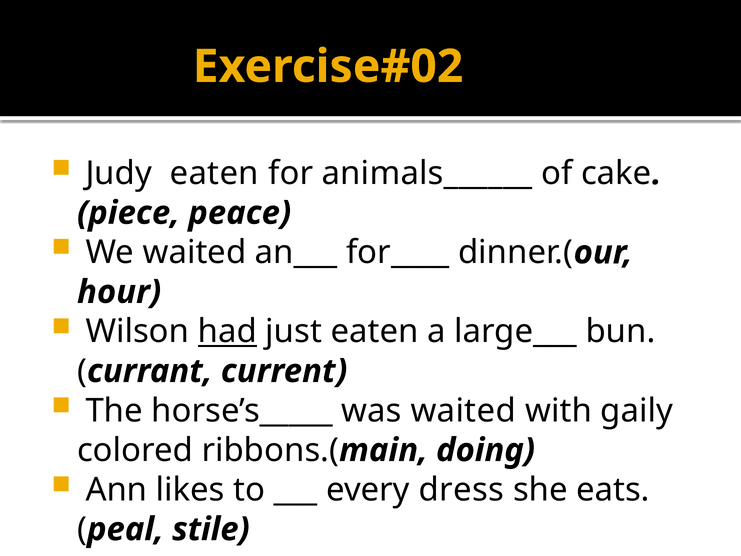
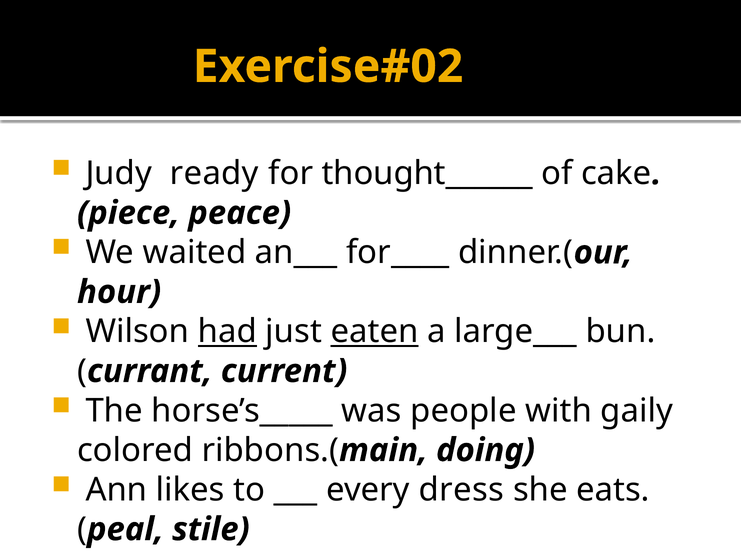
Judy eaten: eaten -> ready
animals______: animals______ -> thought______
eaten at (374, 331) underline: none -> present
was waited: waited -> people
